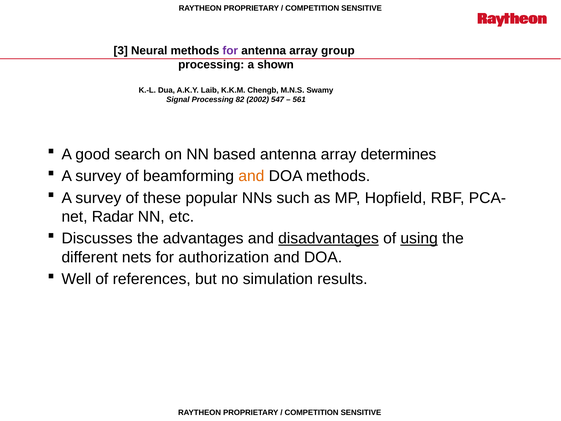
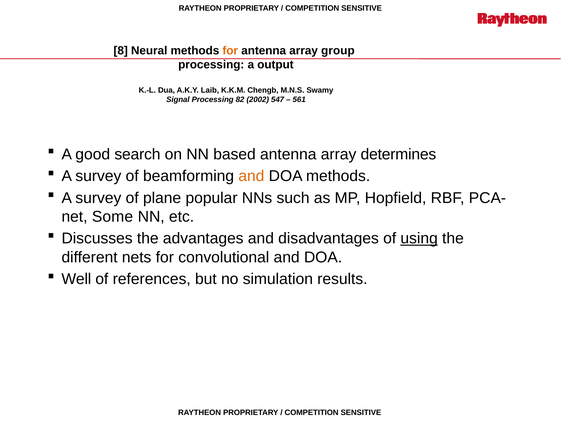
3: 3 -> 8
for at (230, 51) colour: purple -> orange
shown: shown -> output
these: these -> plane
Radar: Radar -> Some
disadvantages underline: present -> none
authorization: authorization -> convolutional
